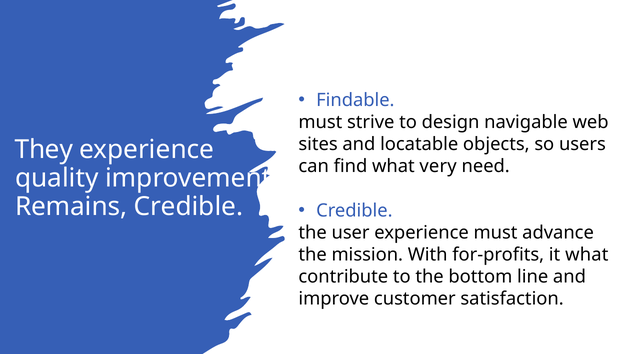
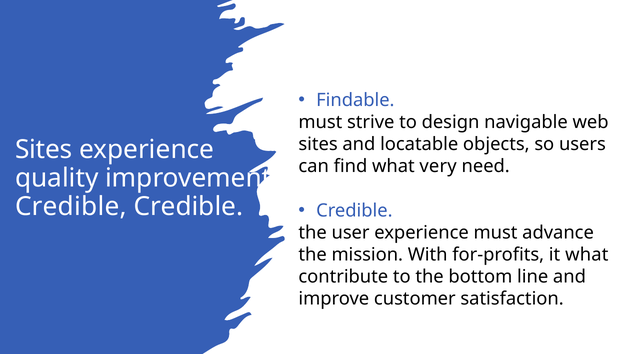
They at (44, 150): They -> Sites
Remains at (71, 207): Remains -> Credible
